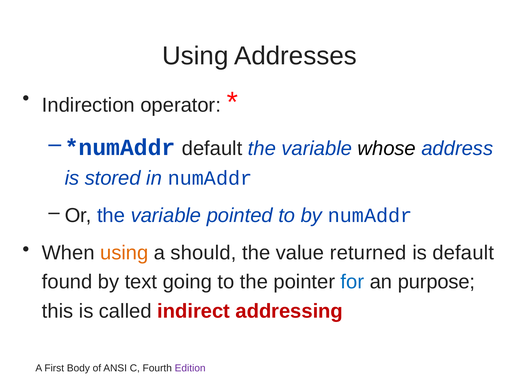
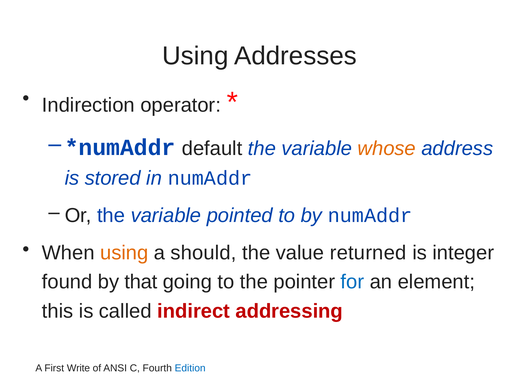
whose colour: black -> orange
is default: default -> integer
text: text -> that
purpose: purpose -> element
Body: Body -> Write
Edition colour: purple -> blue
